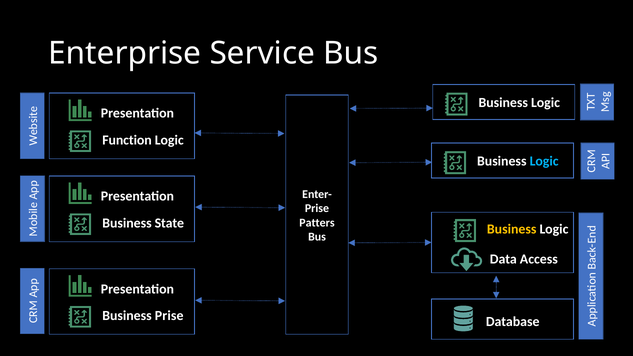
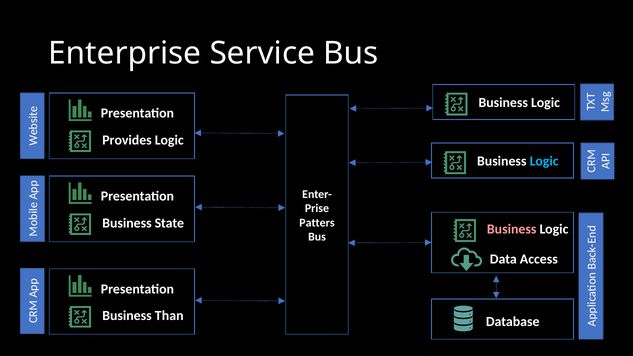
Function: Function -> Provides
Business at (512, 229) colour: yellow -> pink
Business Prise: Prise -> Than
